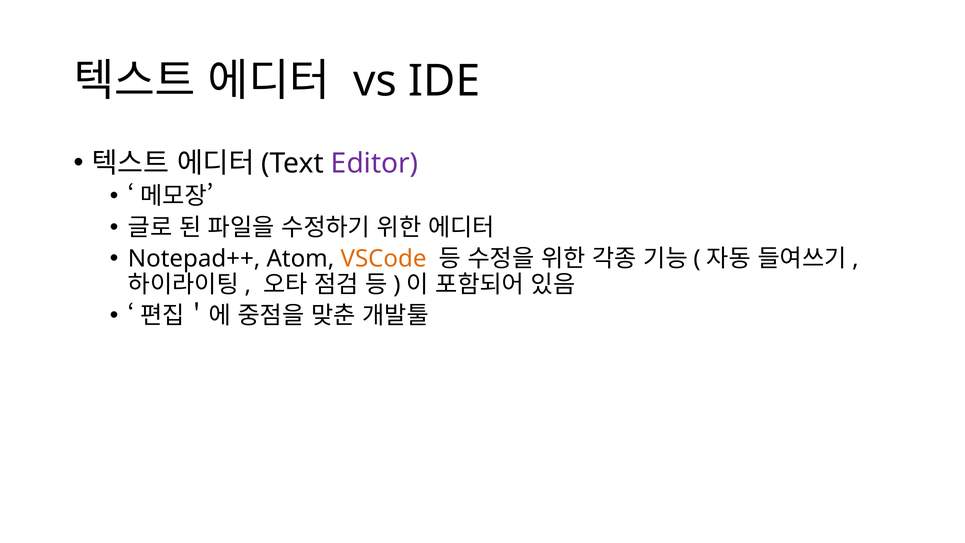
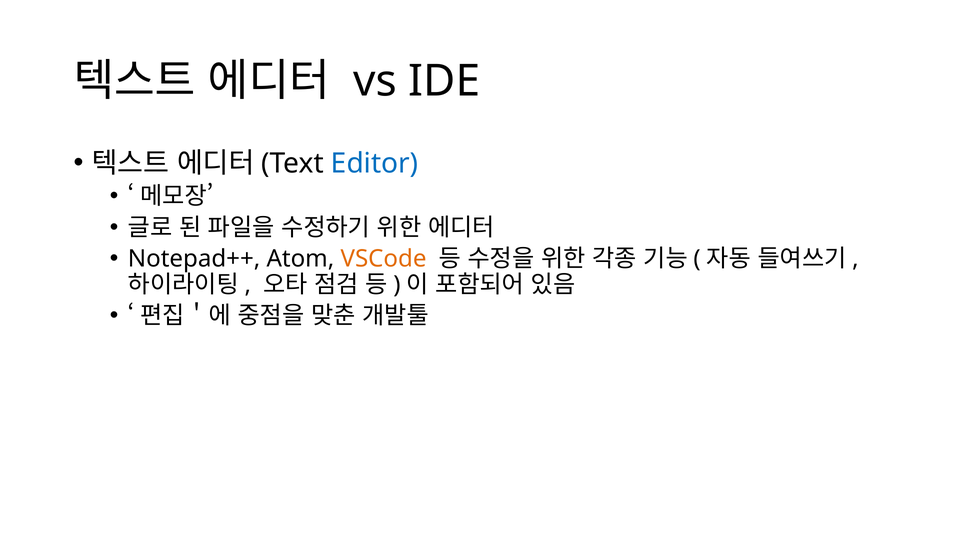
Editor colour: purple -> blue
